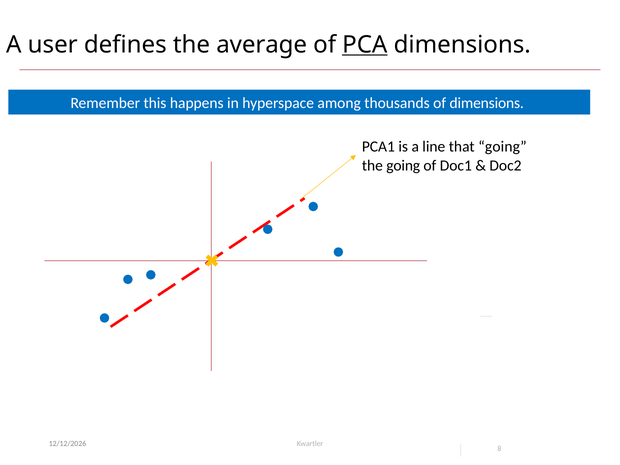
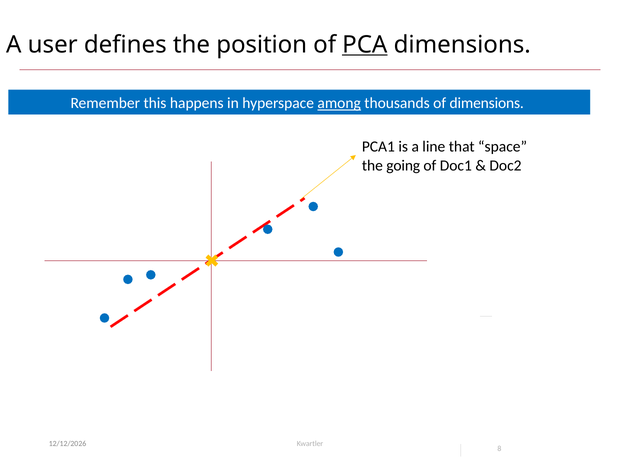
average: average -> position
among underline: none -> present
that going: going -> space
